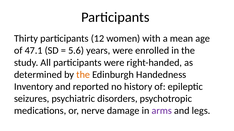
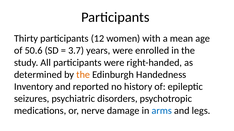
47.1: 47.1 -> 50.6
5.6: 5.6 -> 3.7
arms colour: purple -> blue
